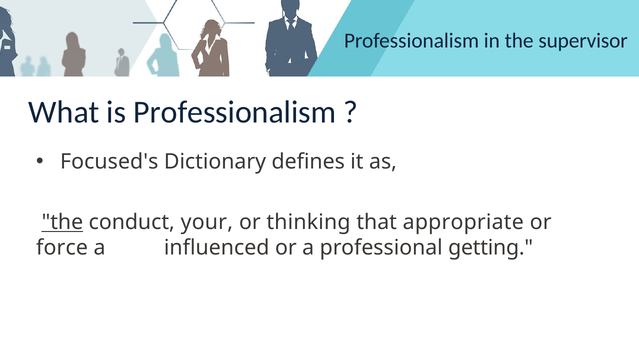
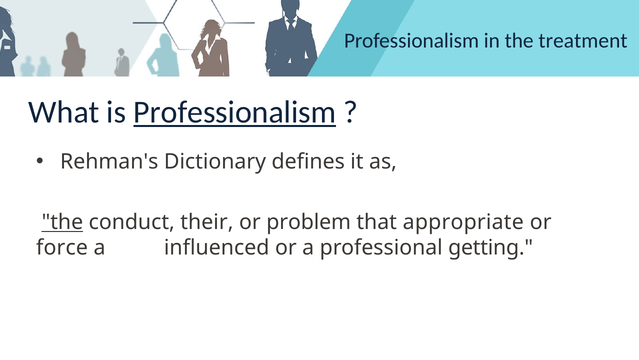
supervisor: supervisor -> treatment
Professionalism at (235, 112) underline: none -> present
Focused's: Focused's -> Rehman's
your: your -> their
thinking: thinking -> problem
